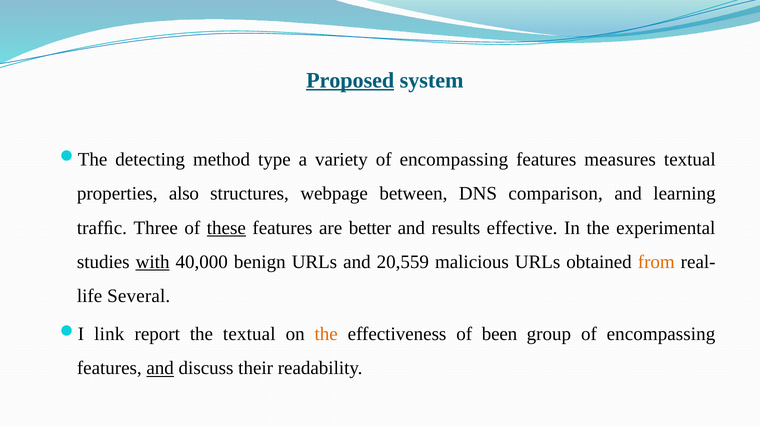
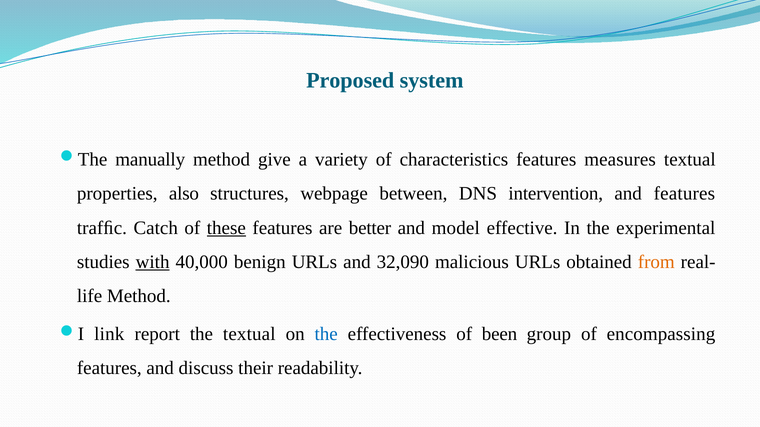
Proposed underline: present -> none
detecting: detecting -> manually
type: type -> give
variety of encompassing: encompassing -> characteristics
comparison: comparison -> intervention
and learning: learning -> features
Three: Three -> Catch
results: results -> model
20,559: 20,559 -> 32,090
Several at (139, 296): Several -> Method
the at (326, 334) colour: orange -> blue
and at (160, 369) underline: present -> none
